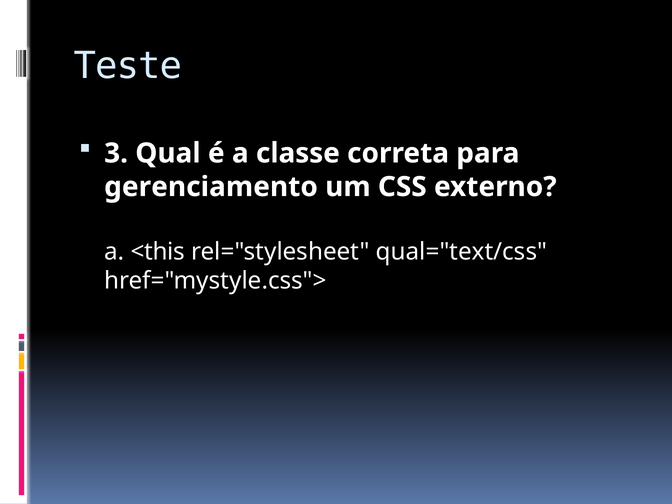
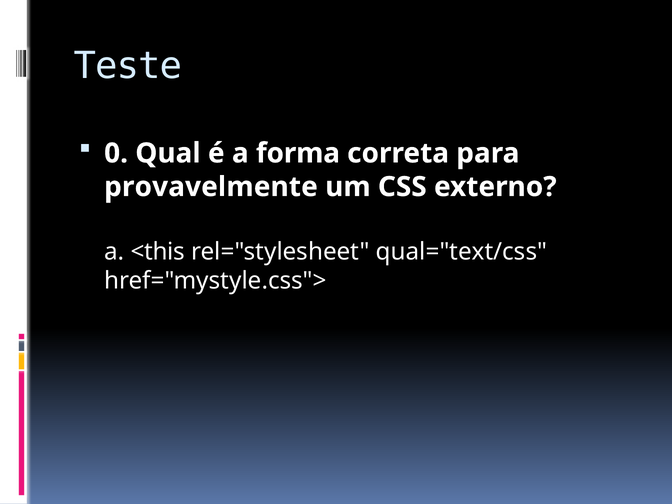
3: 3 -> 0
classe: classe -> forma
gerenciamento: gerenciamento -> provavelmente
